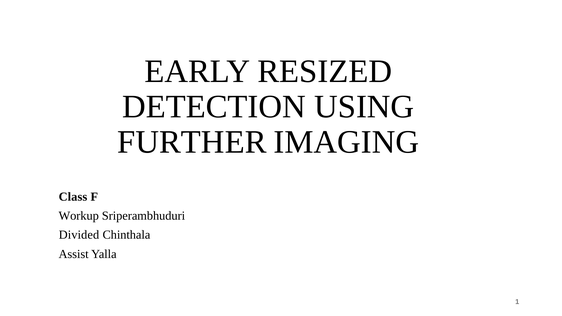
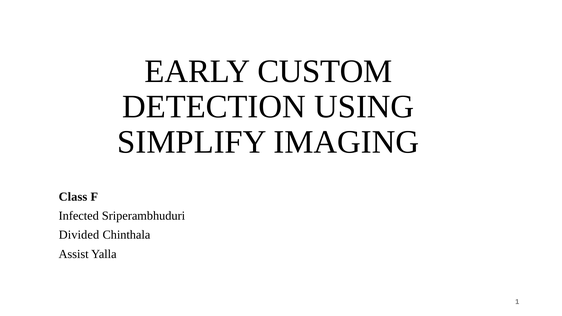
RESIZED: RESIZED -> CUSTOM
FURTHER: FURTHER -> SIMPLIFY
Workup: Workup -> Infected
